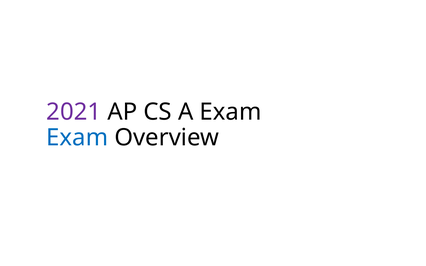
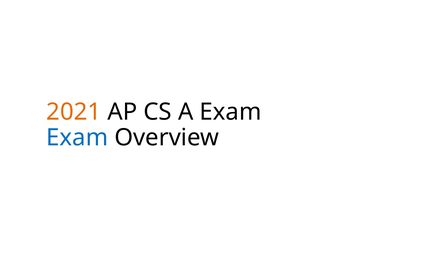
2021 colour: purple -> orange
